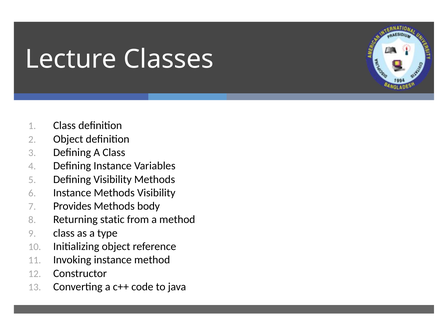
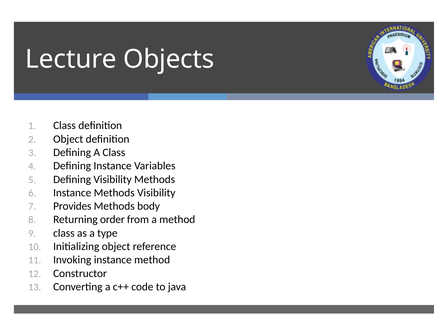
Classes: Classes -> Objects
static: static -> order
